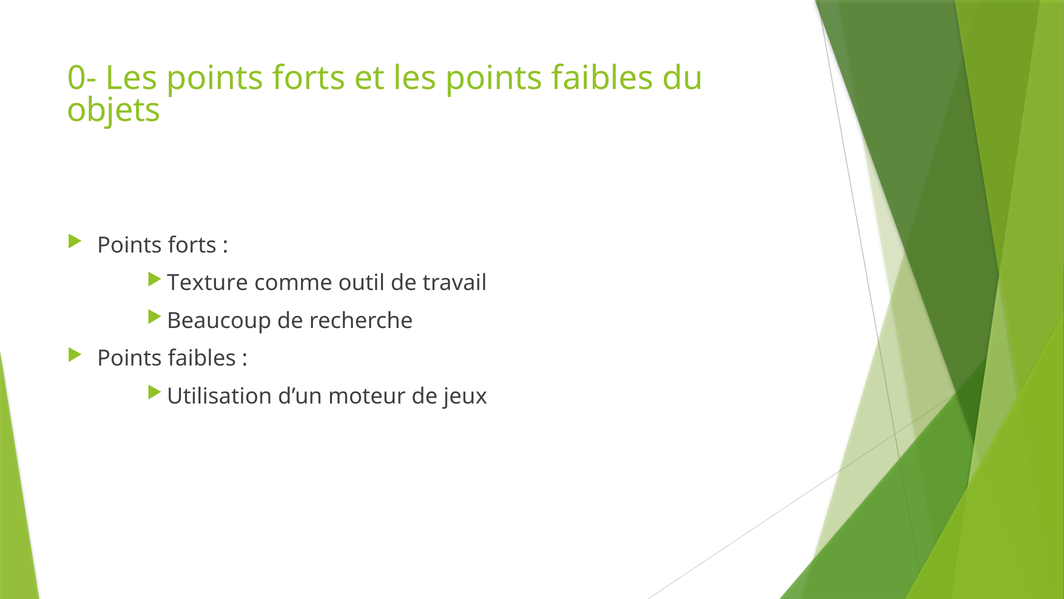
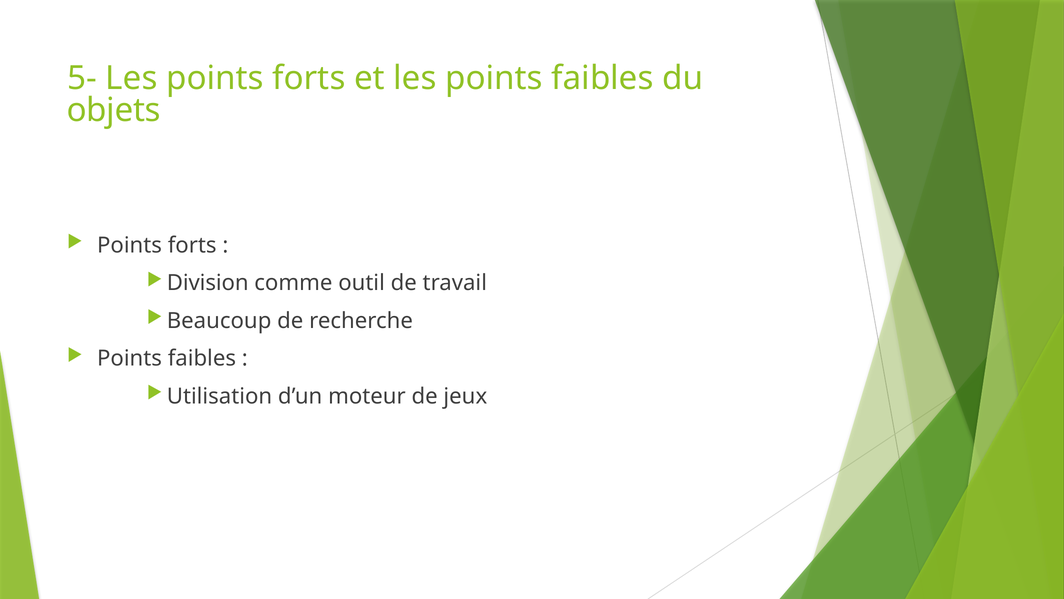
0-: 0- -> 5-
Texture: Texture -> Division
